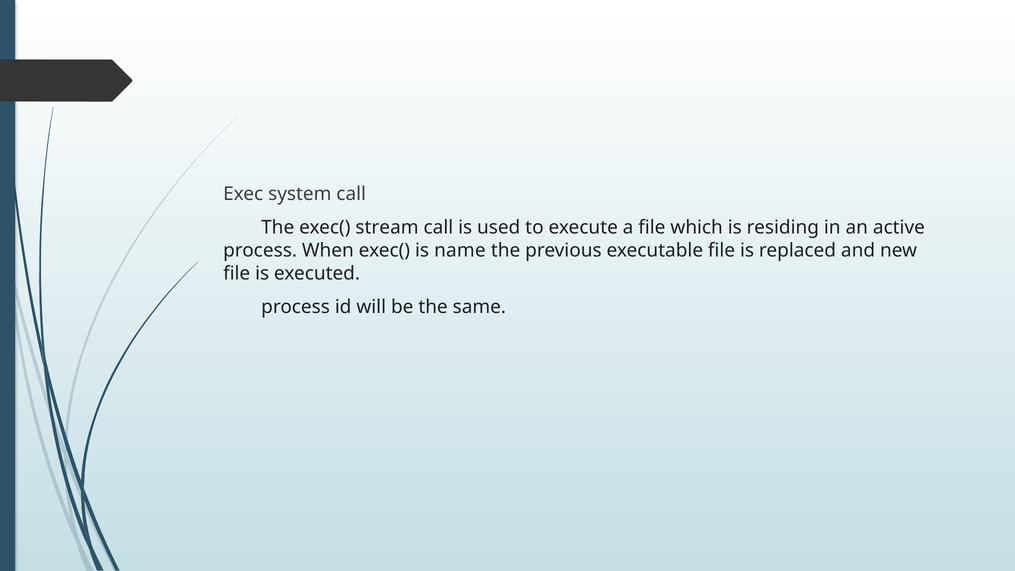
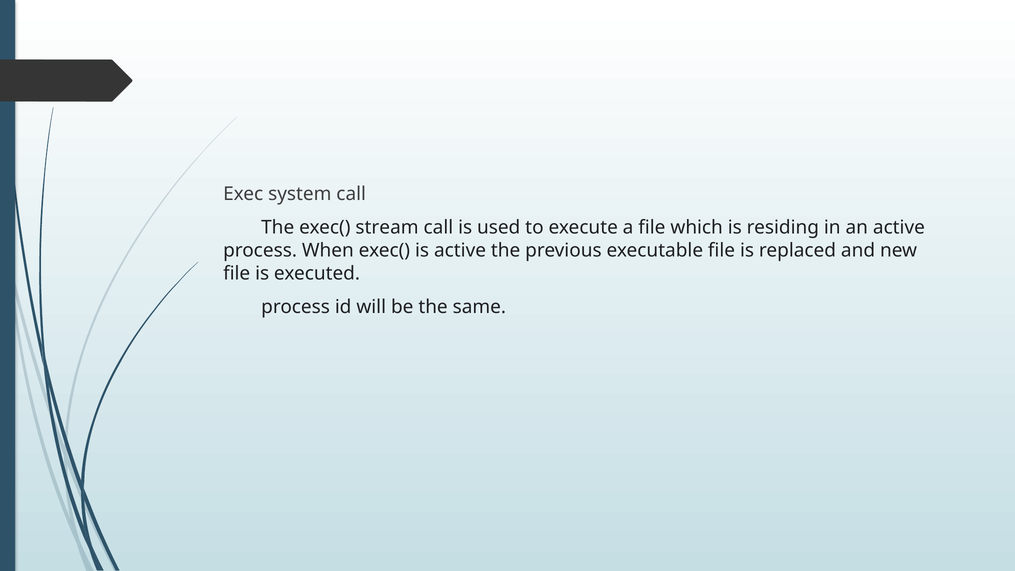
is name: name -> active
